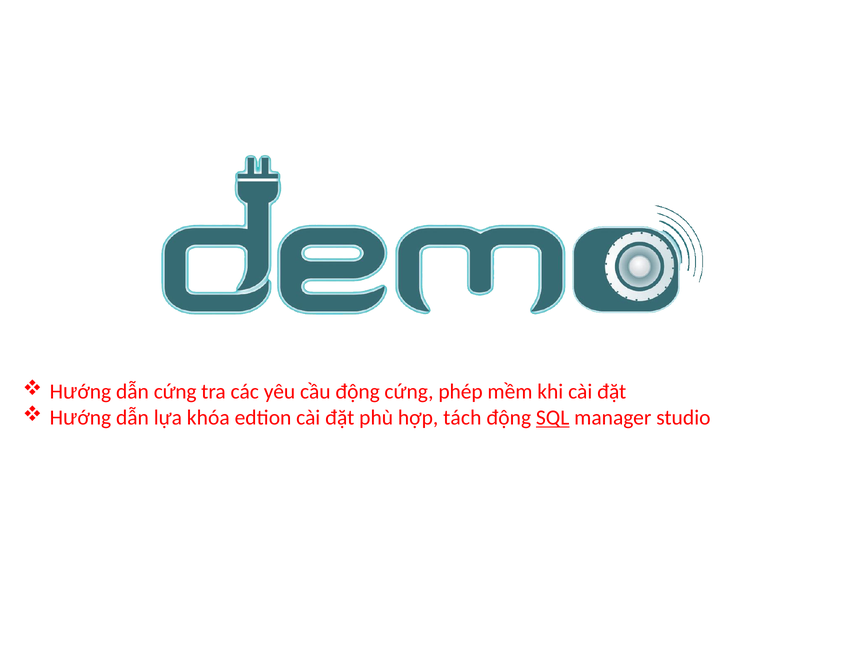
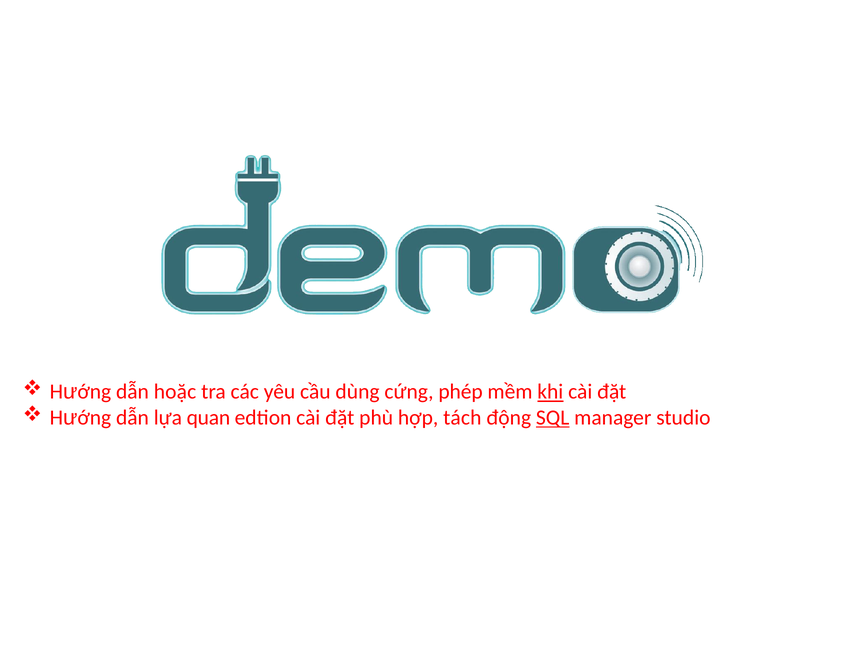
dẫn cứng: cứng -> hoặc
cầu động: động -> dùng
khi underline: none -> present
khóa: khóa -> quan
